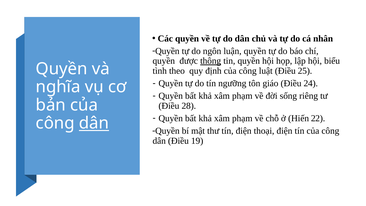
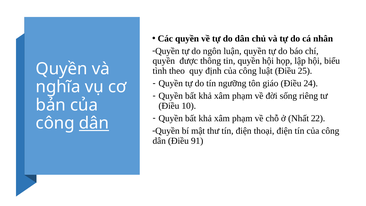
thông underline: present -> none
28: 28 -> 10
Hiến: Hiến -> Nhất
19: 19 -> 91
